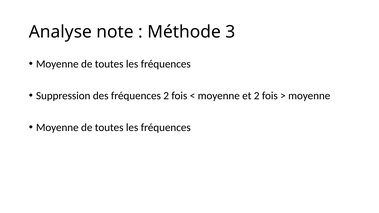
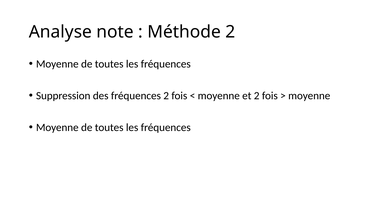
Méthode 3: 3 -> 2
